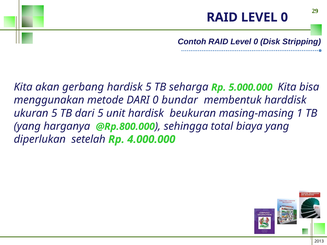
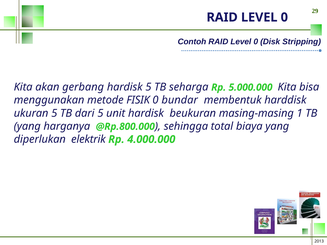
metode DARI: DARI -> FISIK
setelah: setelah -> elektrik
